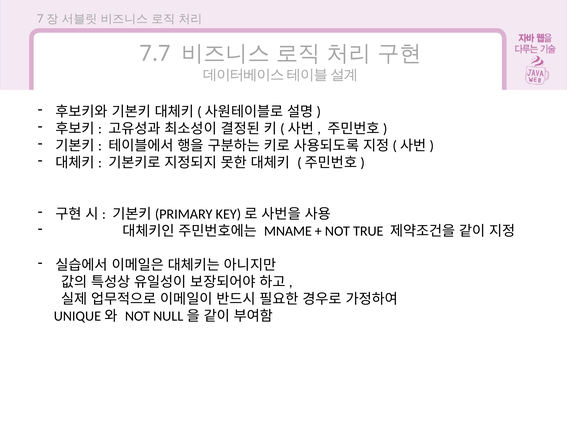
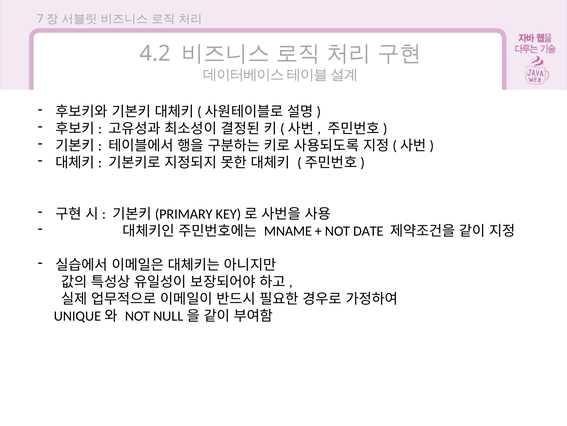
7.7: 7.7 -> 4.2
TRUE: TRUE -> DATE
